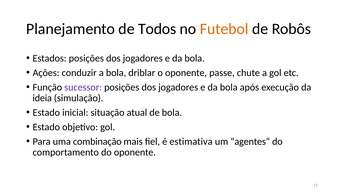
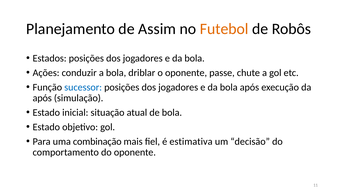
Todos: Todos -> Assim
sucessor colour: purple -> blue
ideia at (42, 98): ideia -> após
agentes: agentes -> decisão
